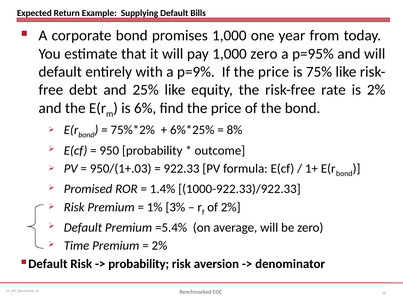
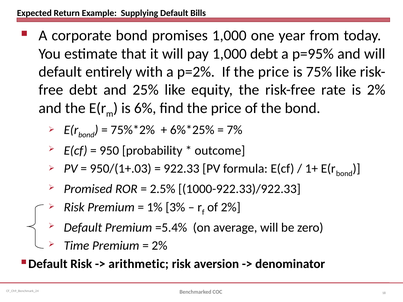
1,000 zero: zero -> debt
p=9%: p=9% -> p=2%
8%: 8% -> 7%
1.4%: 1.4% -> 2.5%
probability at (139, 264): probability -> arithmetic
